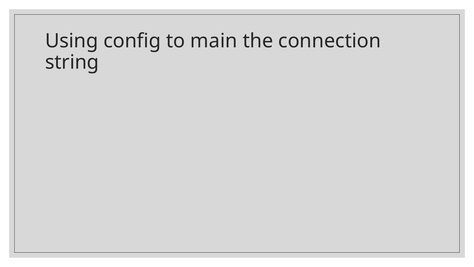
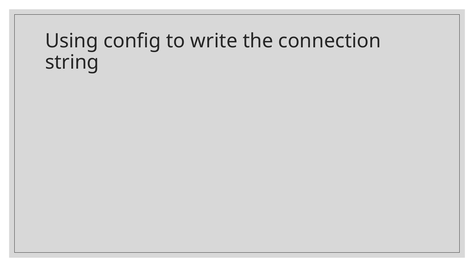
main: main -> write
